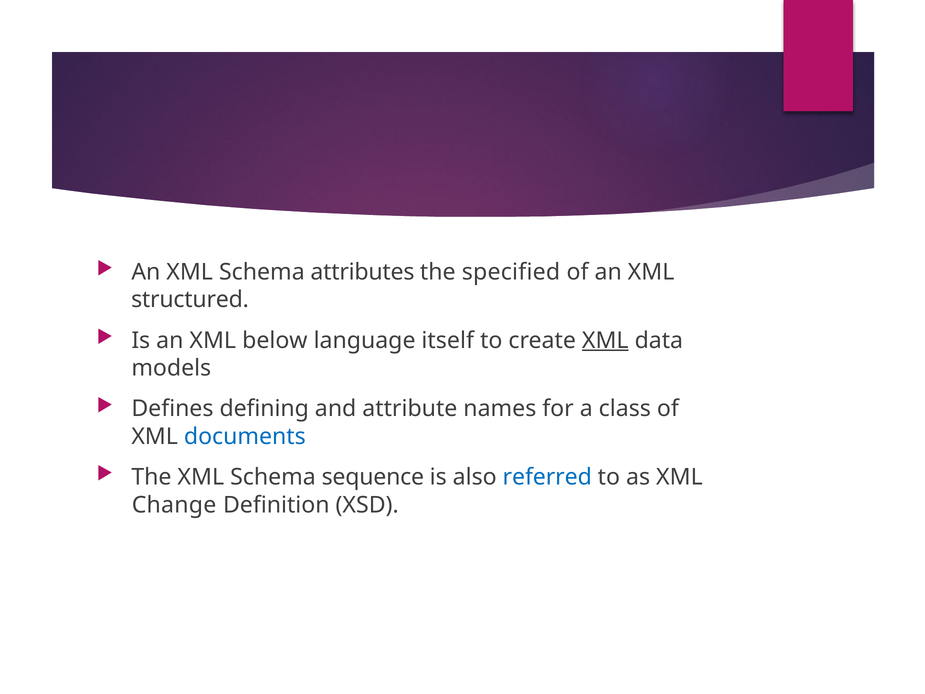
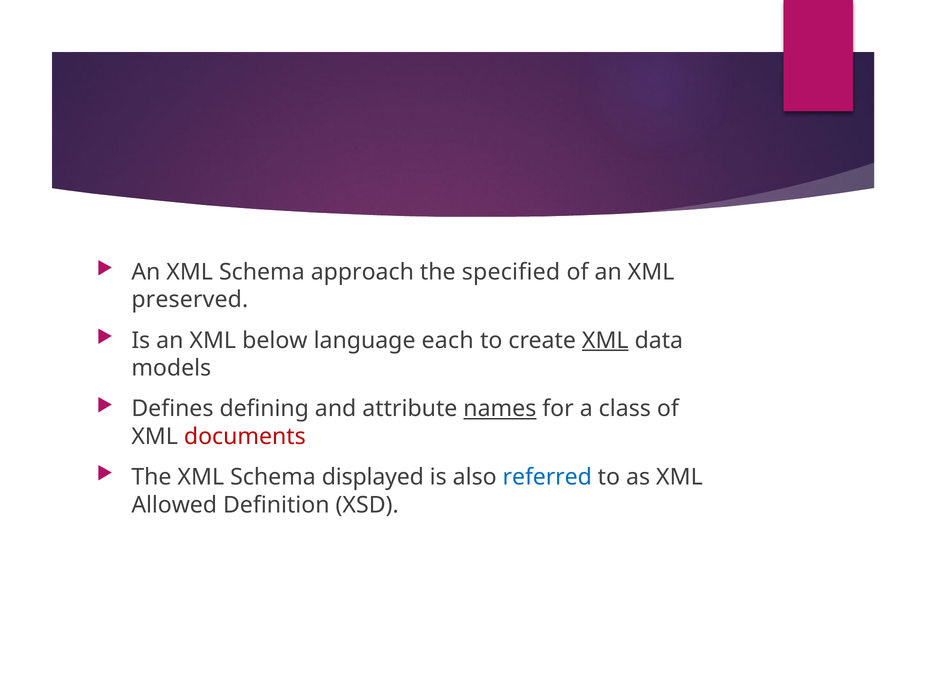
attributes: attributes -> approach
structured: structured -> preserved
itself: itself -> each
names underline: none -> present
documents colour: blue -> red
sequence: sequence -> displayed
Change: Change -> Allowed
